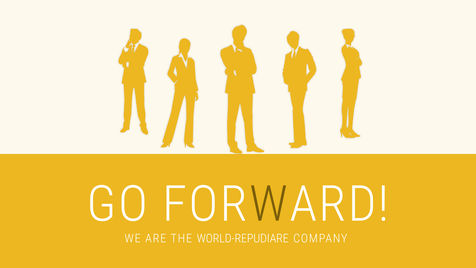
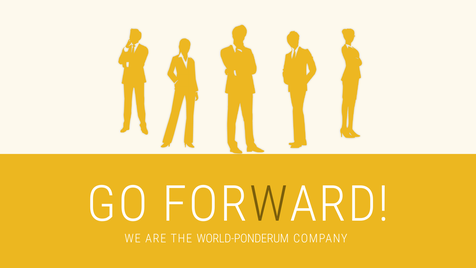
WORLD-REPUDIARE: WORLD-REPUDIARE -> WORLD-PONDERUM
